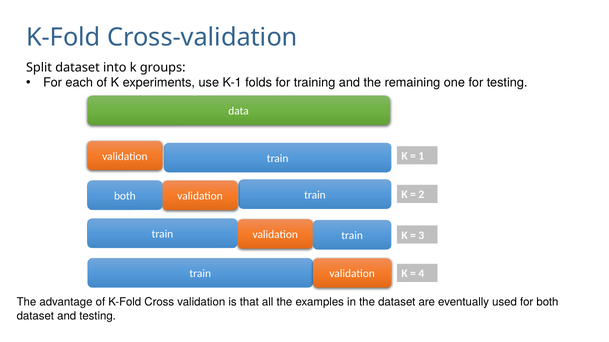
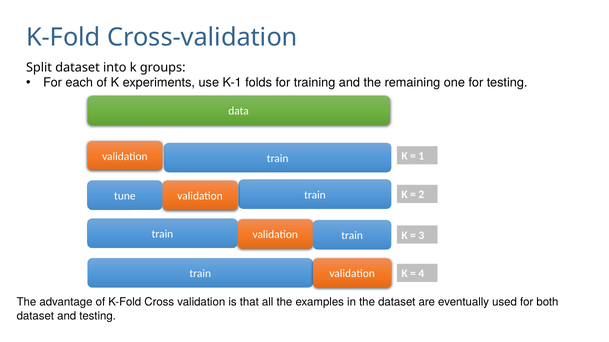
both at (125, 196): both -> tune
